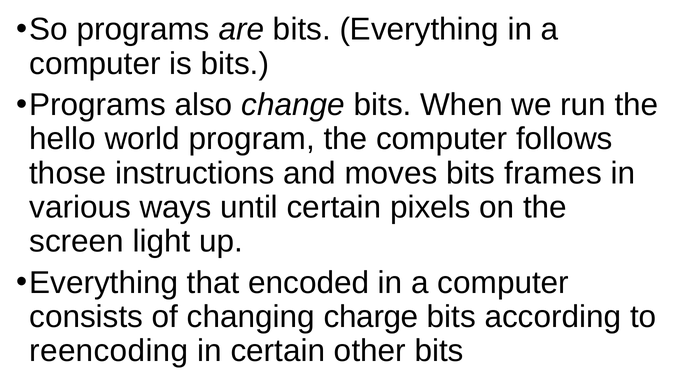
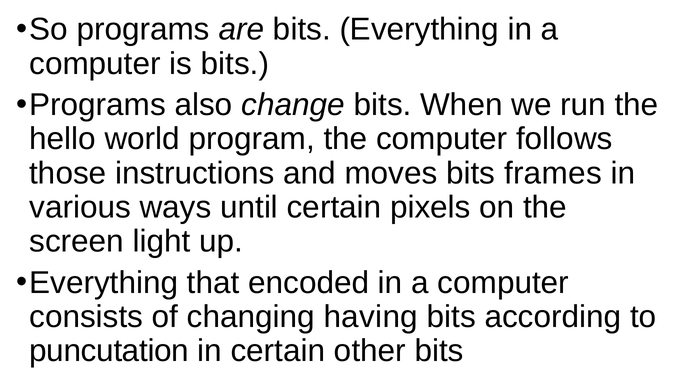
charge: charge -> having
reencoding: reencoding -> puncutation
